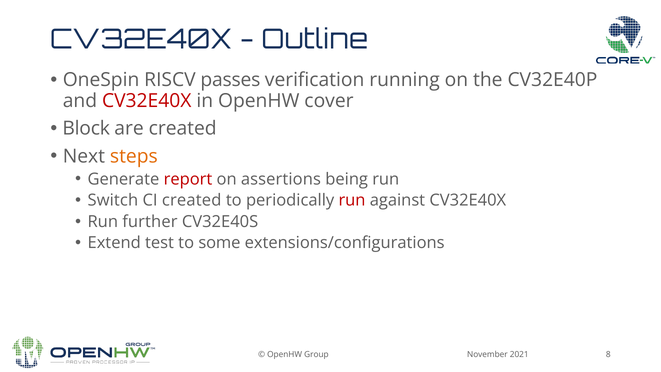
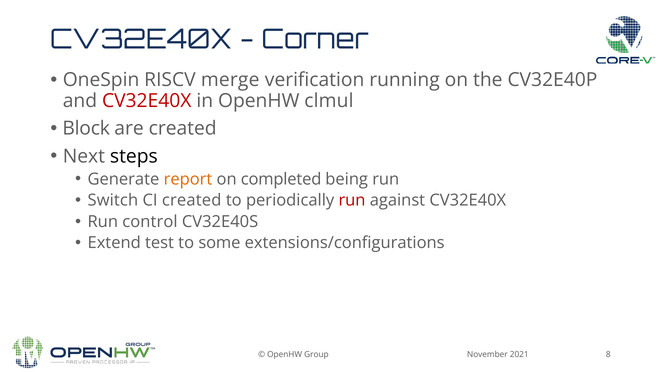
Outline: Outline -> Corner
passes: passes -> merge
cover: cover -> clmul
steps colour: orange -> black
report colour: red -> orange
assertions: assertions -> completed
further: further -> control
